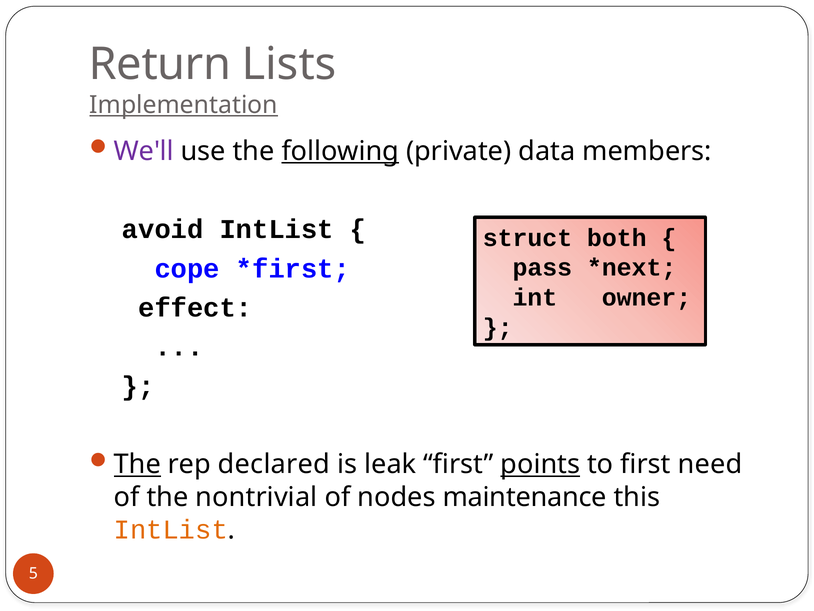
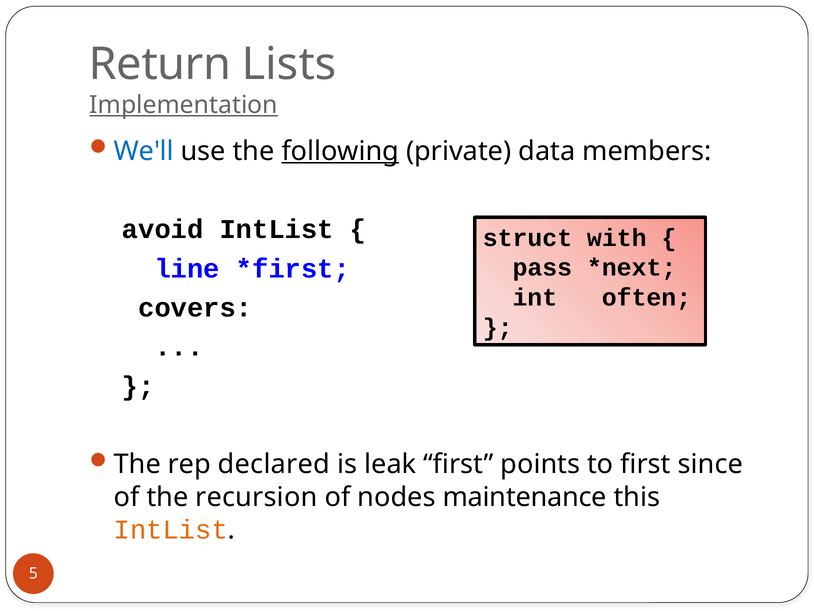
We'll colour: purple -> blue
both: both -> with
cope: cope -> line
owner: owner -> often
effect: effect -> covers
The at (137, 464) underline: present -> none
points underline: present -> none
need: need -> since
nontrivial: nontrivial -> recursion
